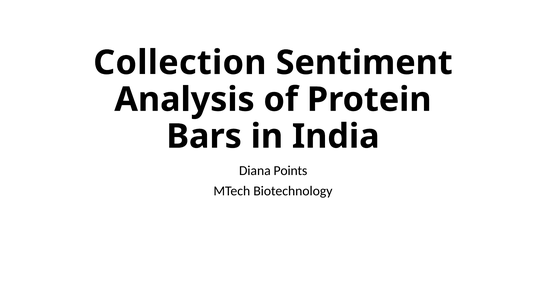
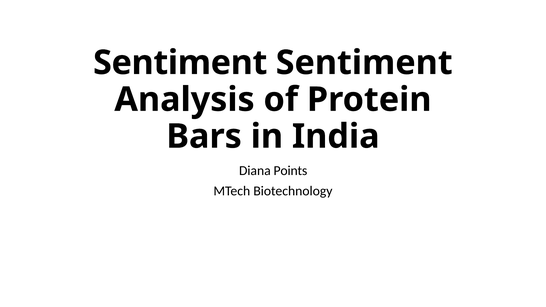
Collection at (180, 63): Collection -> Sentiment
